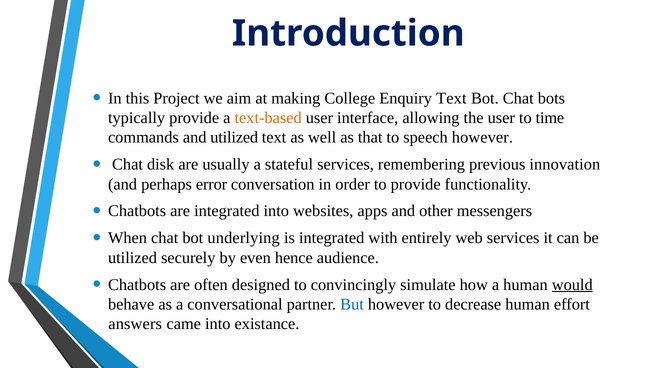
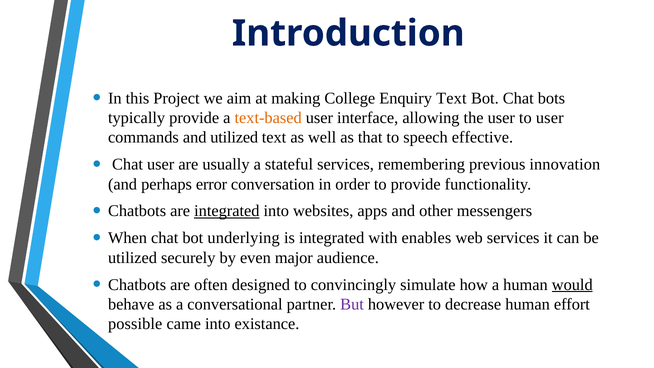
to time: time -> user
speech however: however -> effective
Chat disk: disk -> user
integrated at (227, 211) underline: none -> present
entirely: entirely -> enables
hence: hence -> major
But colour: blue -> purple
answers: answers -> possible
